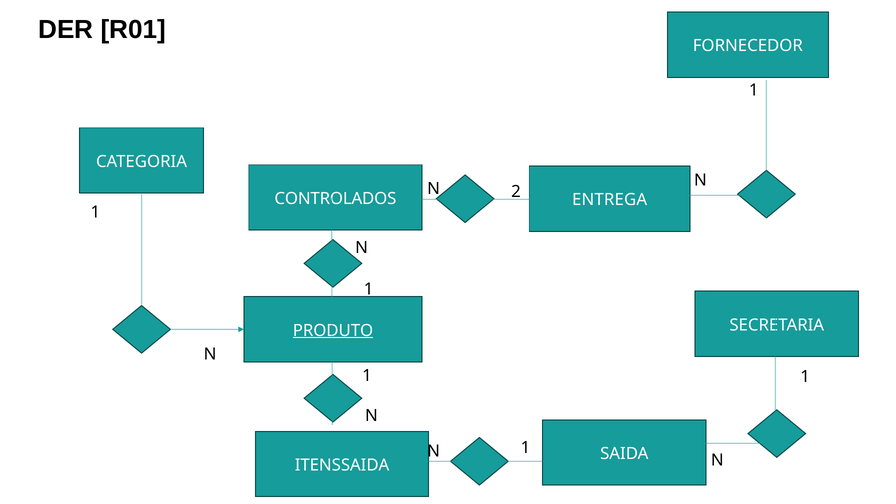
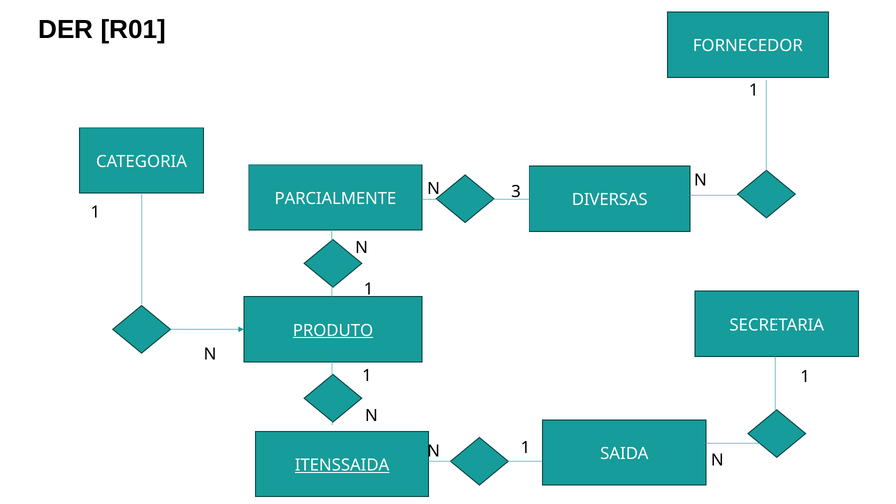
2: 2 -> 3
CONTROLADOS: CONTROLADOS -> PARCIALMENTE
ENTREGA: ENTREGA -> DIVERSAS
ITENSSAIDA underline: none -> present
